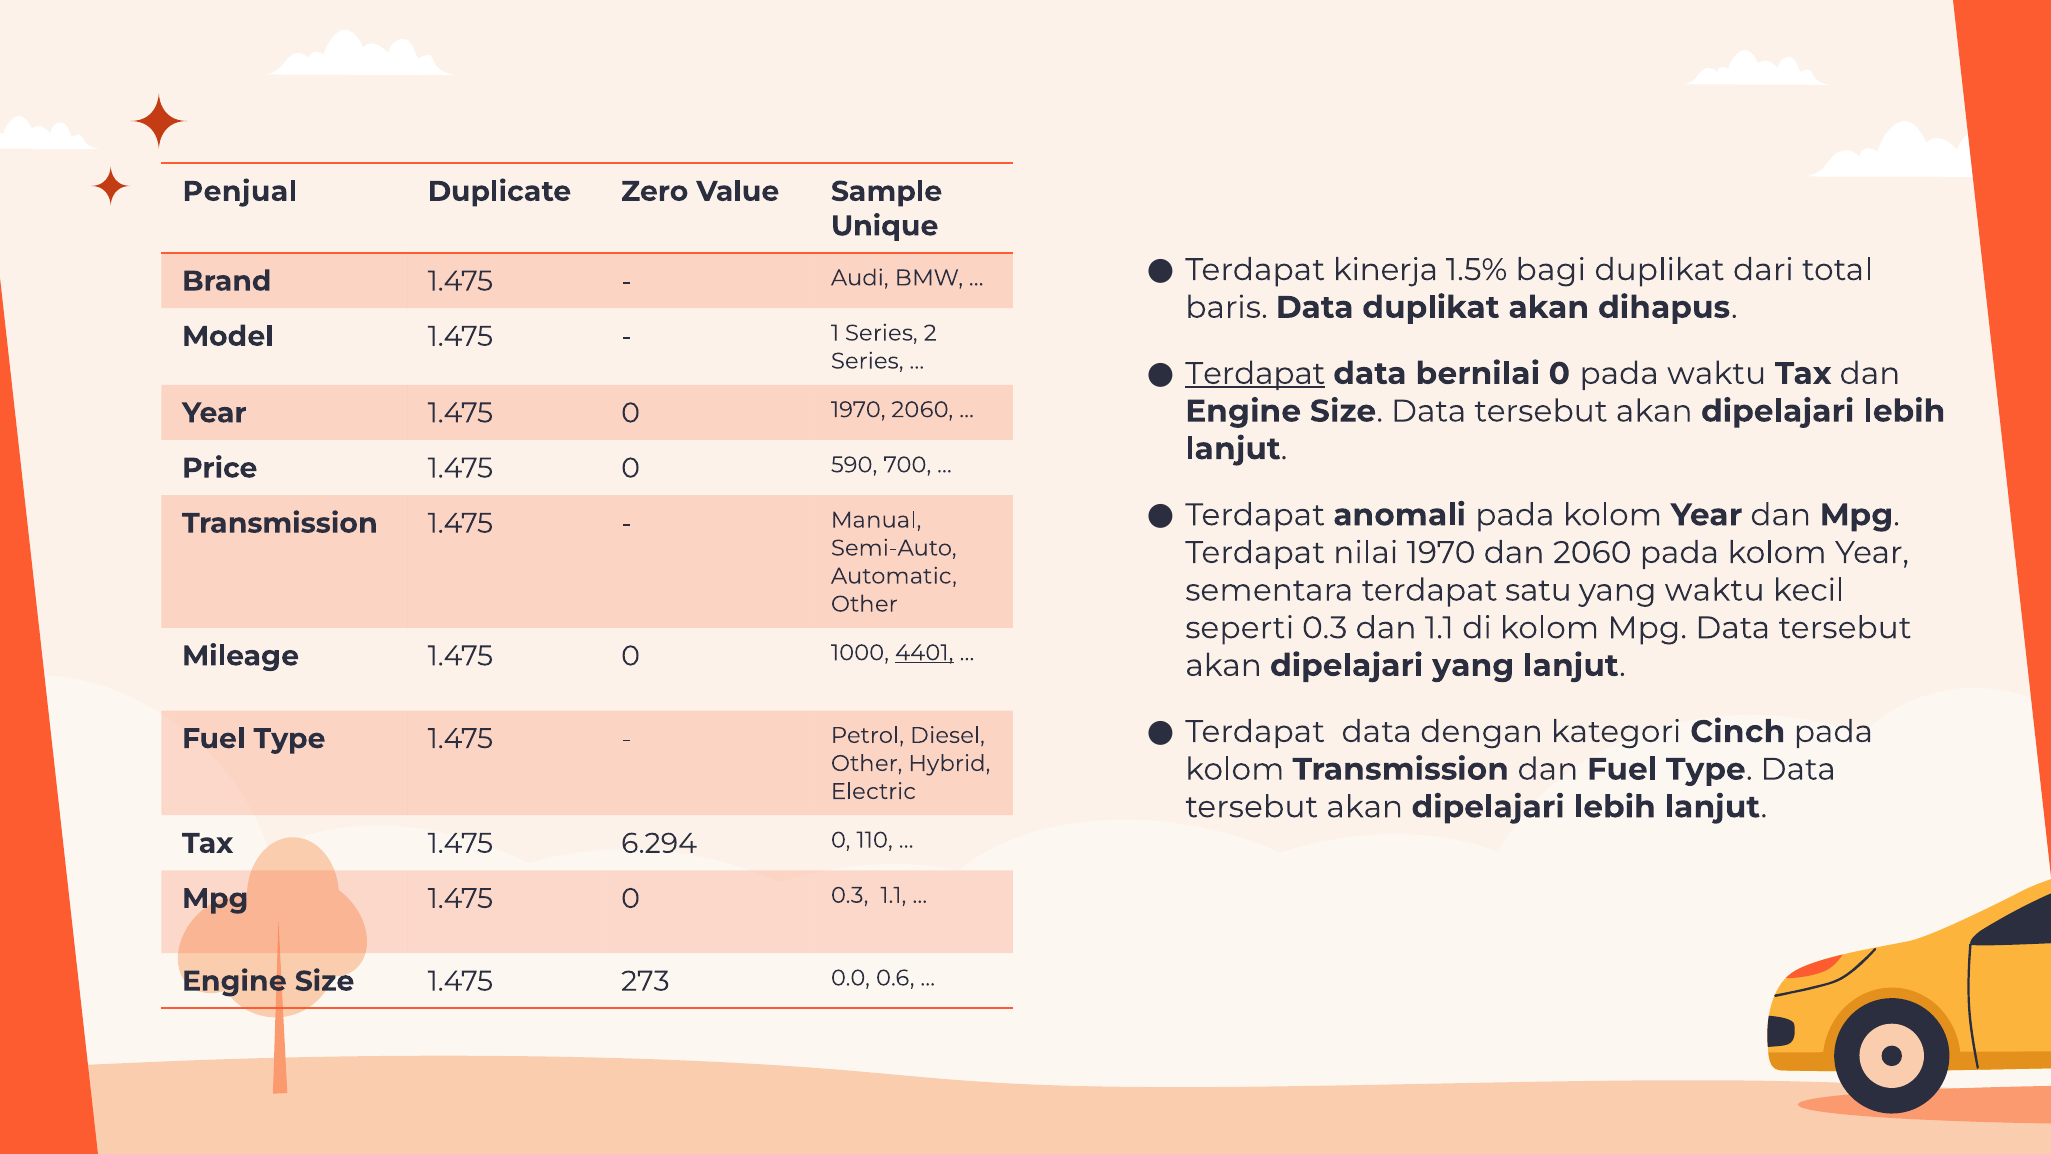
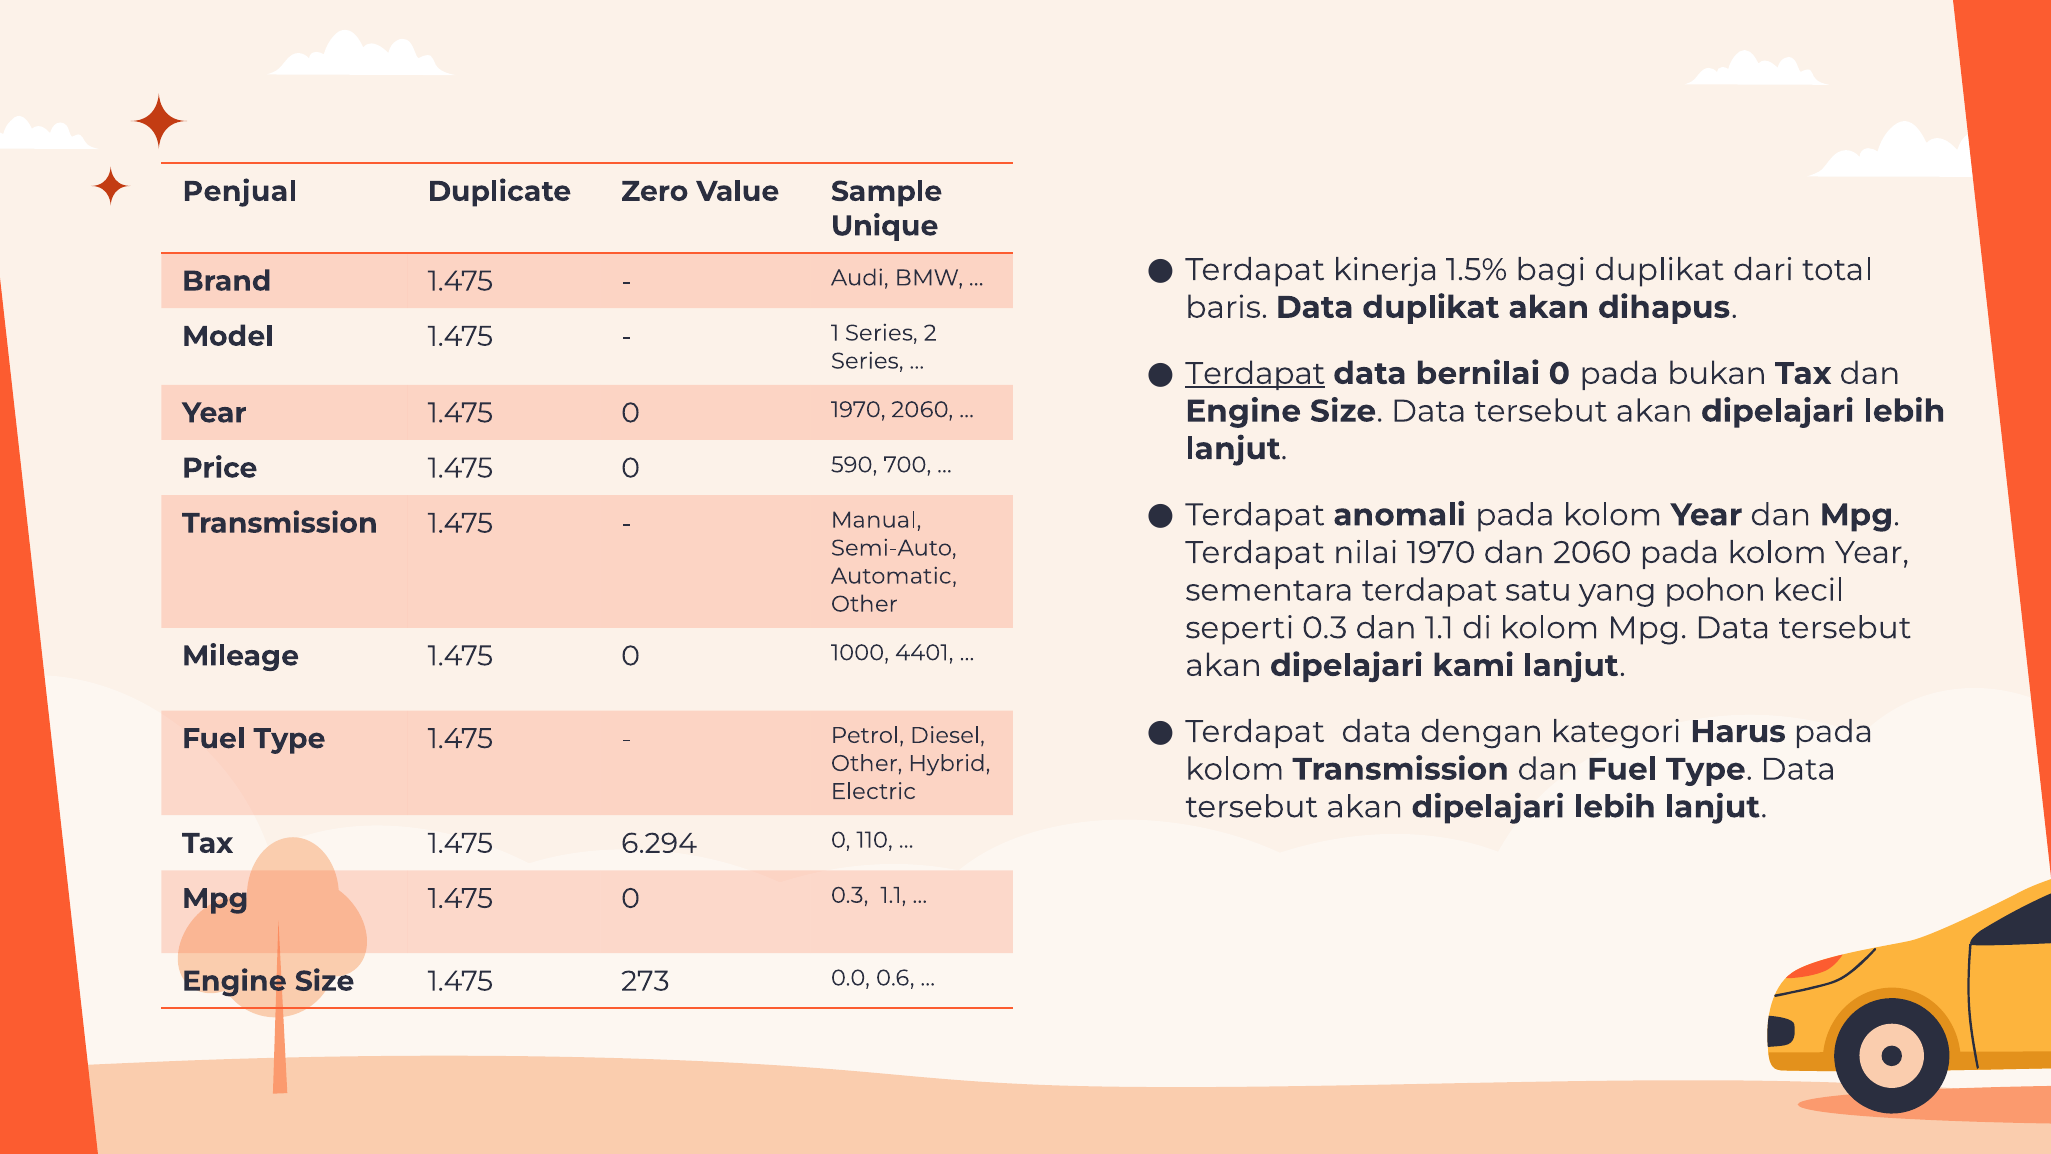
pada waktu: waktu -> bukan
yang waktu: waktu -> pohon
4401 underline: present -> none
dipelajari yang: yang -> kami
Cinch: Cinch -> Harus
